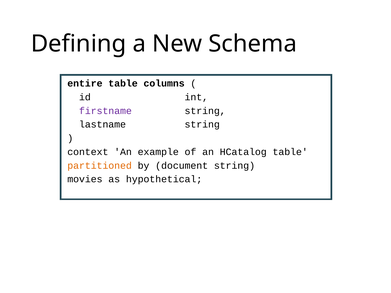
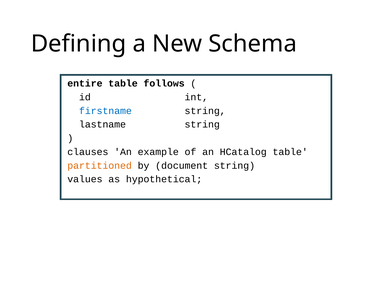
columns: columns -> follows
firstname colour: purple -> blue
context: context -> clauses
movies: movies -> values
